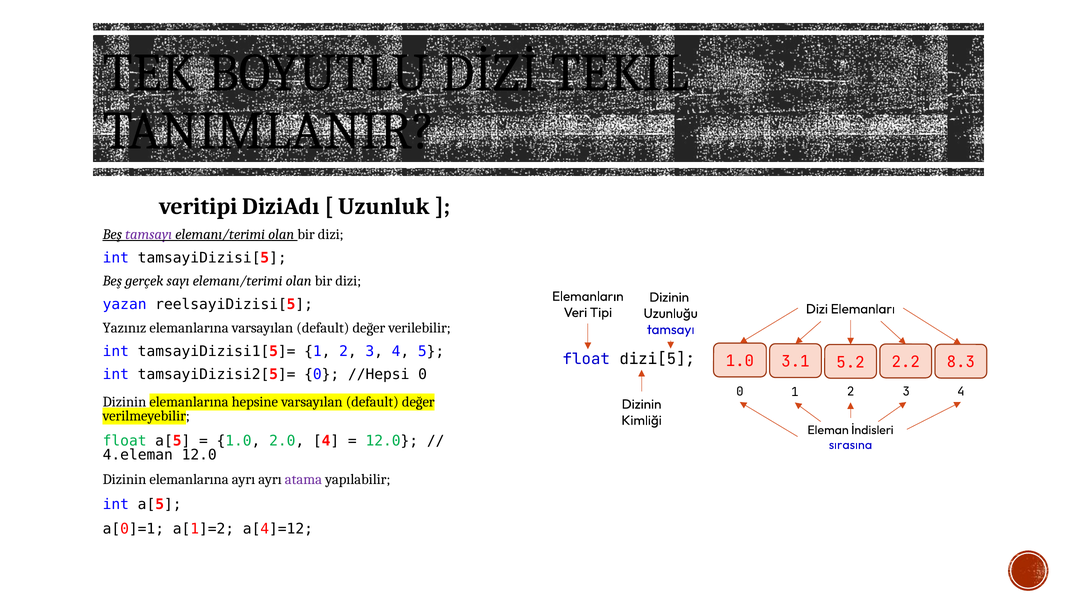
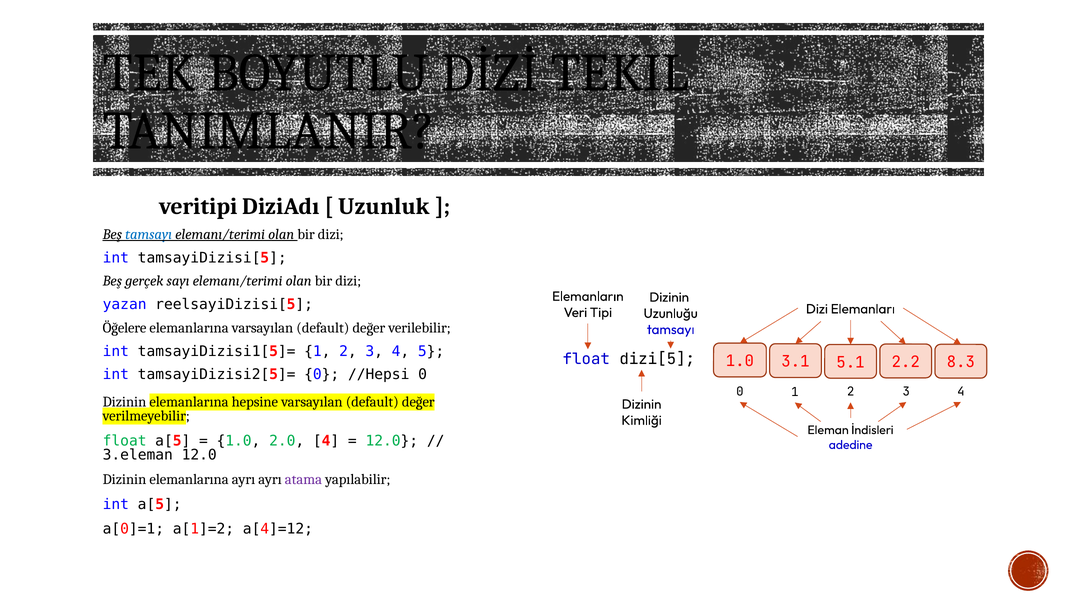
tamsayı at (149, 234) colour: purple -> blue
Yazınız: Yazınız -> Öğelere
5.2: 5.2 -> 5.1
sırasına: sırasına -> adedine
4.eleman: 4.eleman -> 3.eleman
